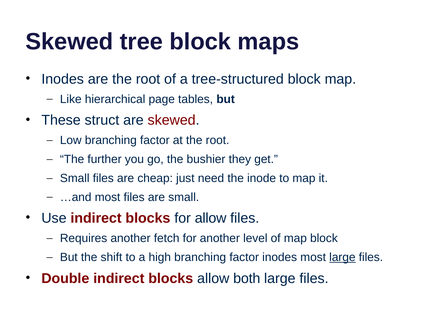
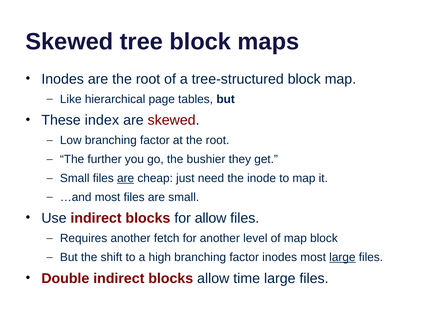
struct: struct -> index
are at (126, 178) underline: none -> present
both: both -> time
